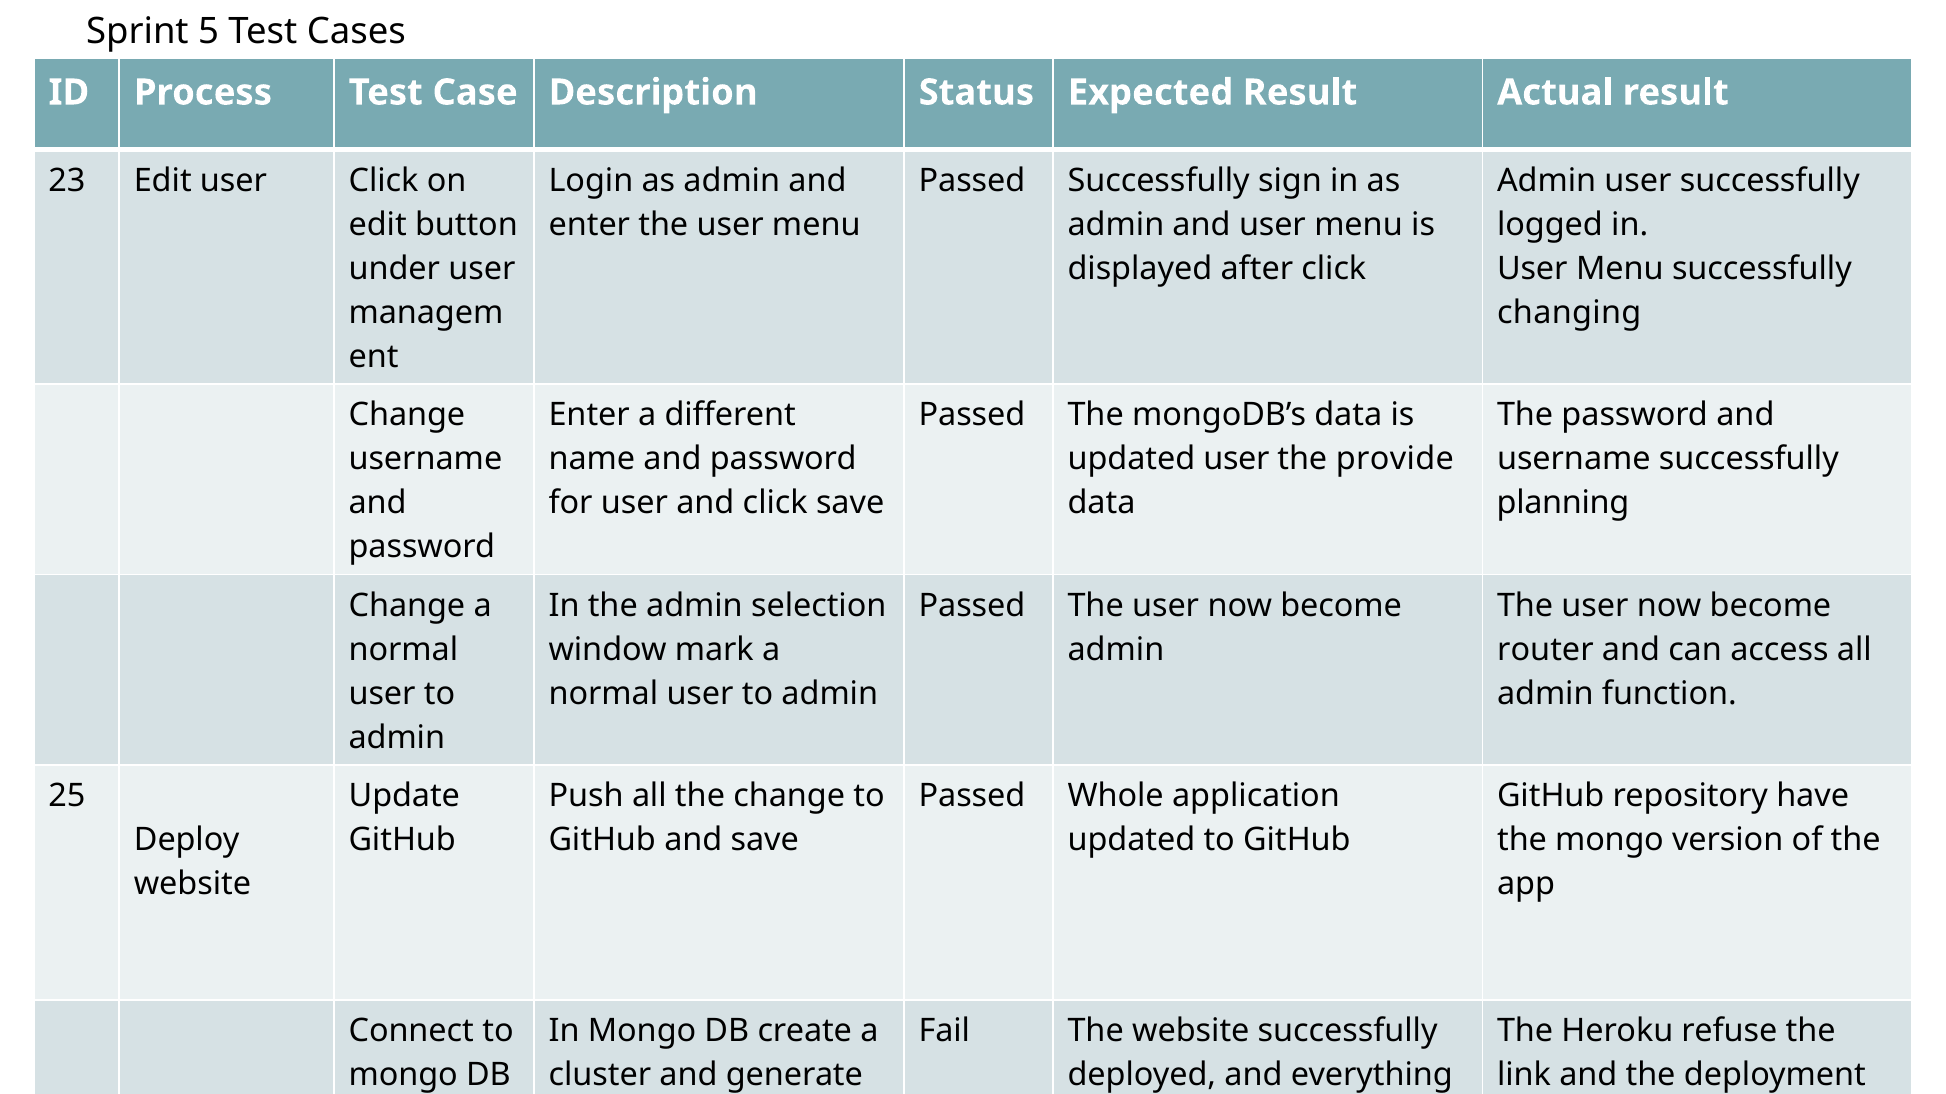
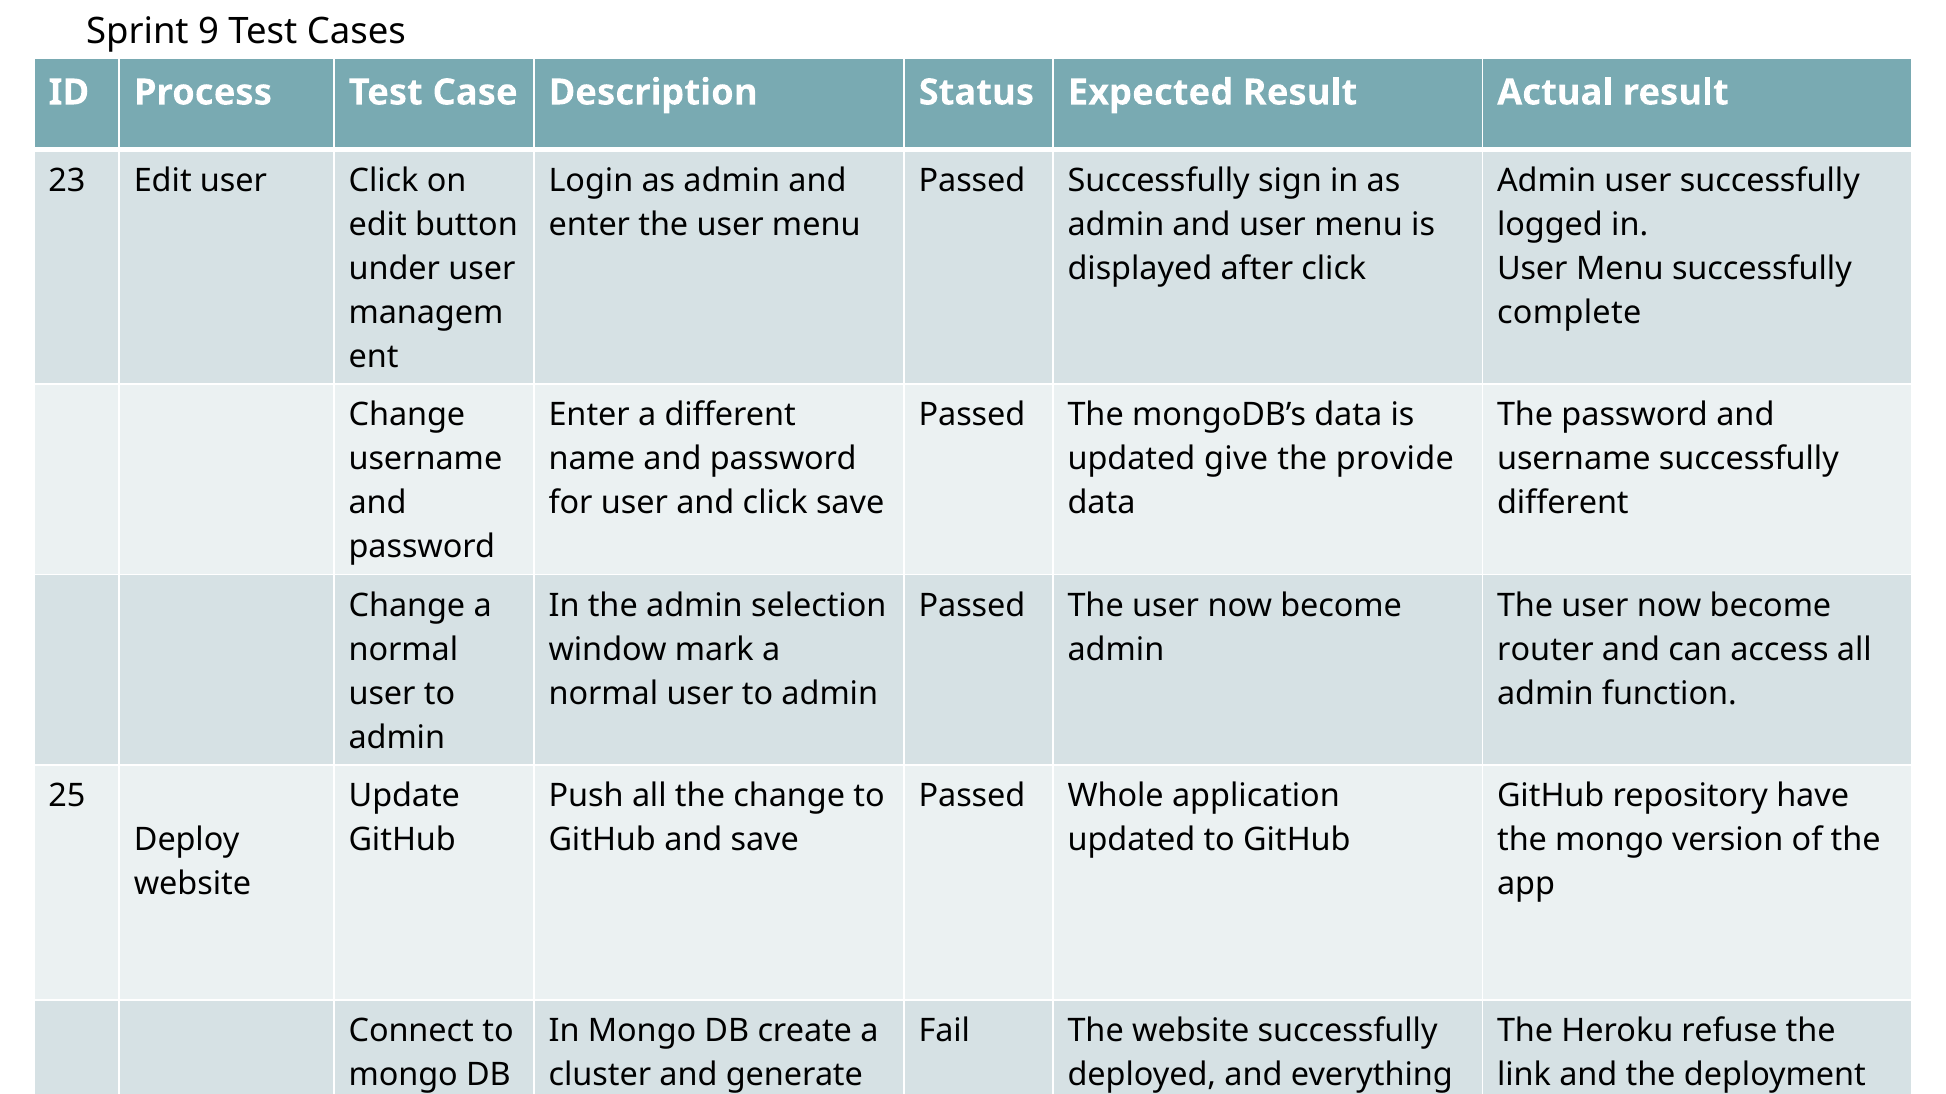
5: 5 -> 9
changing: changing -> complete
updated user: user -> give
planning at (1563, 503): planning -> different
